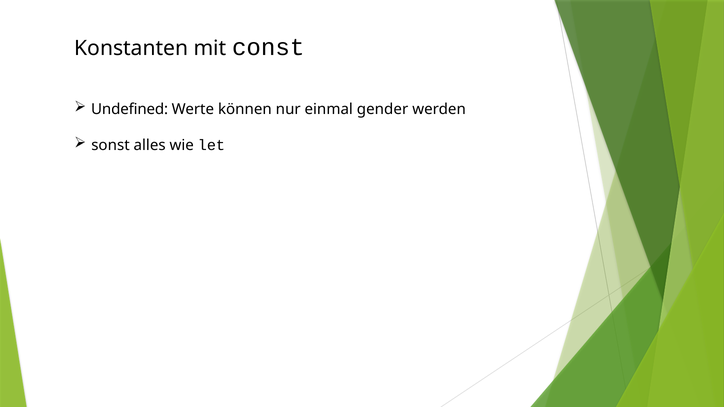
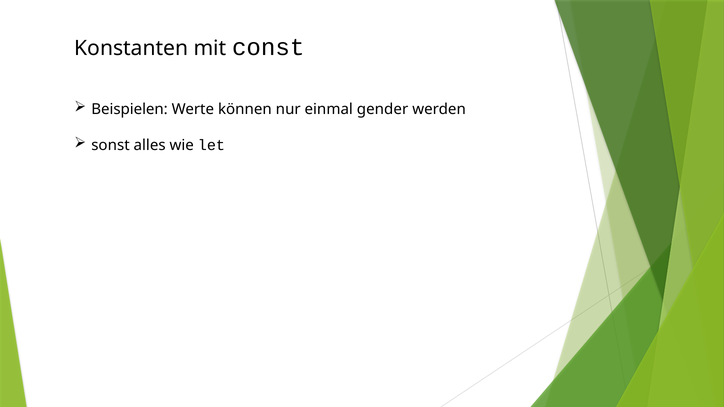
Undefined: Undefined -> Beispielen
